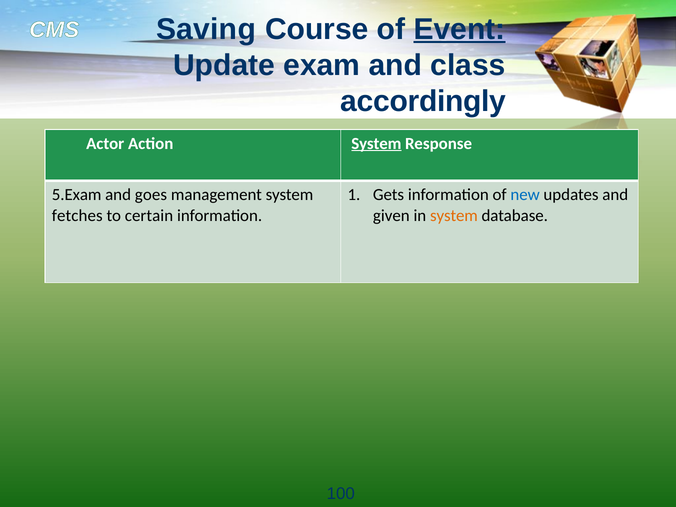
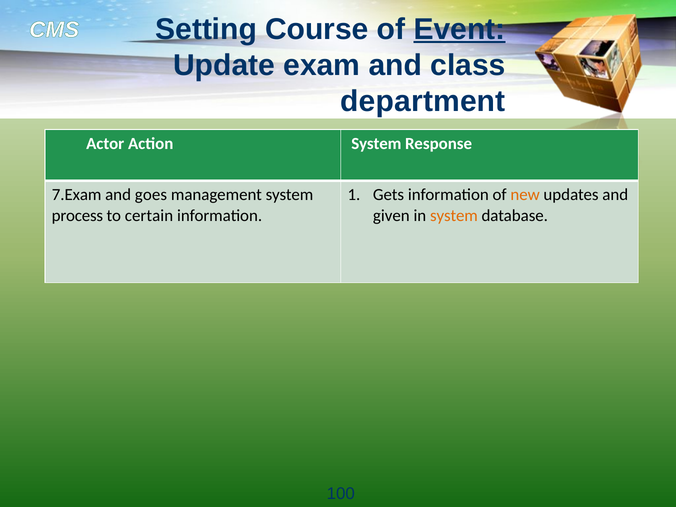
Saving: Saving -> Setting
accordingly: accordingly -> department
System at (376, 143) underline: present -> none
5.Exam: 5.Exam -> 7.Exam
new colour: blue -> orange
fetches: fetches -> process
